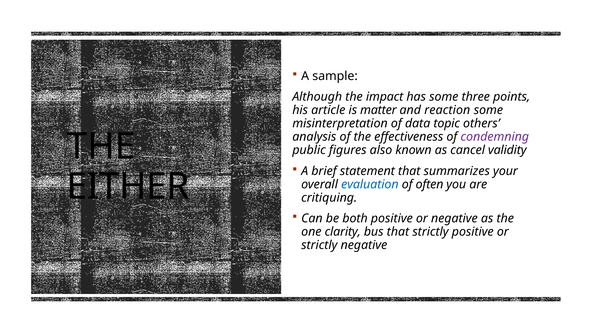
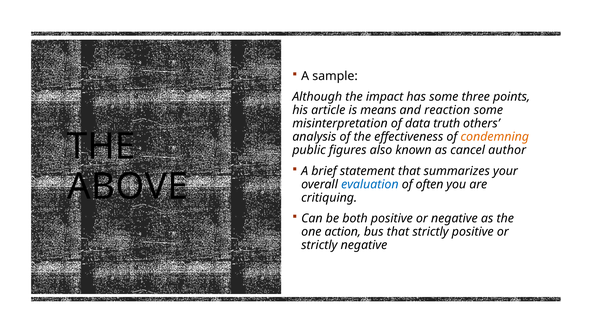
matter: matter -> means
topic: topic -> truth
condemning colour: purple -> orange
validity: validity -> author
EITHER: EITHER -> ABOVE
clarity: clarity -> action
